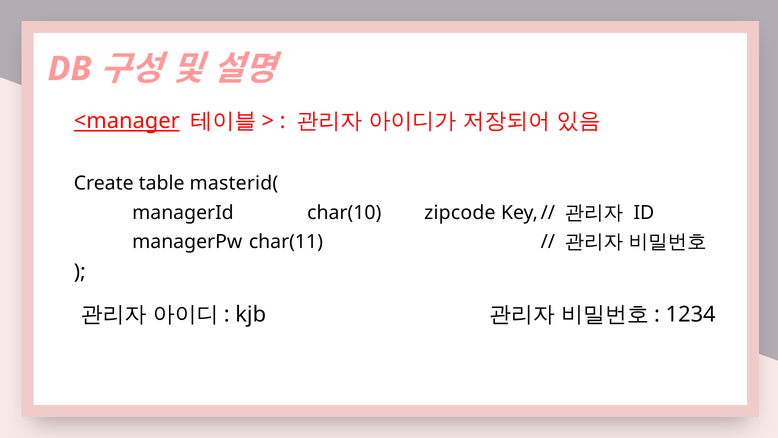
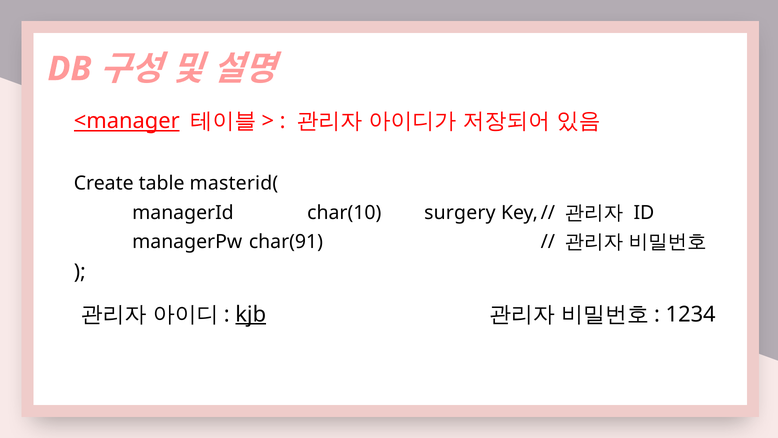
zipcode: zipcode -> surgery
char(11: char(11 -> char(91
kjb underline: none -> present
